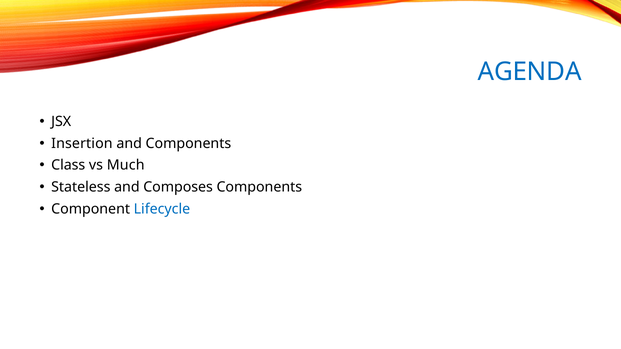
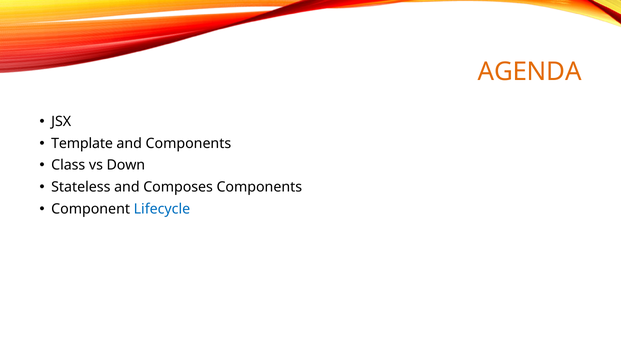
AGENDA colour: blue -> orange
Insertion: Insertion -> Template
Much: Much -> Down
